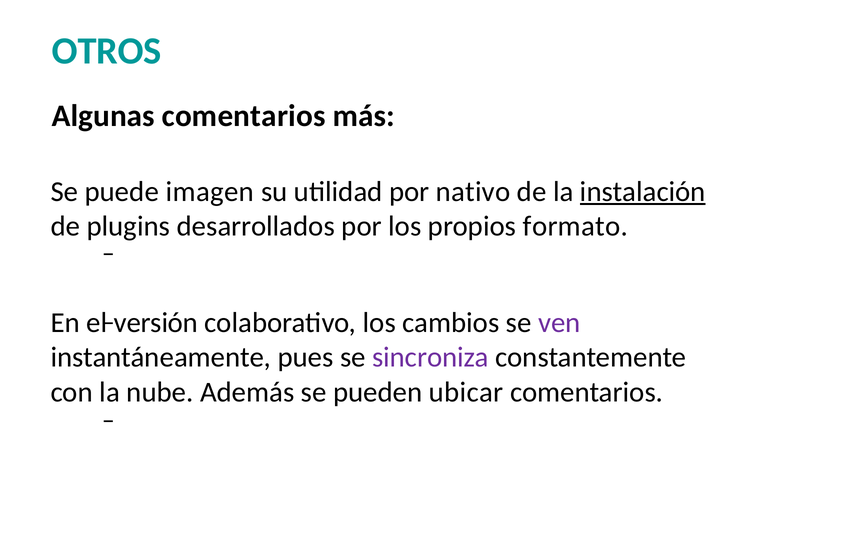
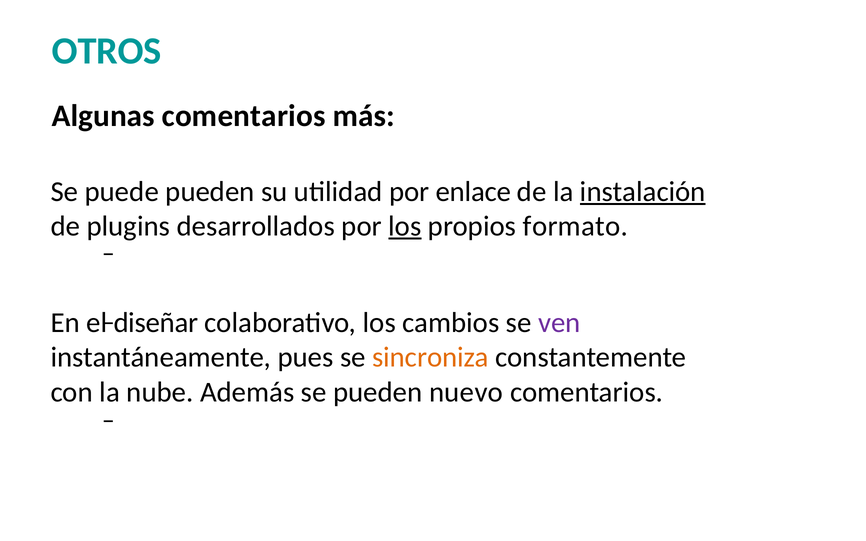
puede imagen: imagen -> pueden
nativo: nativo -> enlace
los at (405, 226) underline: none -> present
versión: versión -> diseñar
sincroniza colour: purple -> orange
ubicar: ubicar -> nuevo
